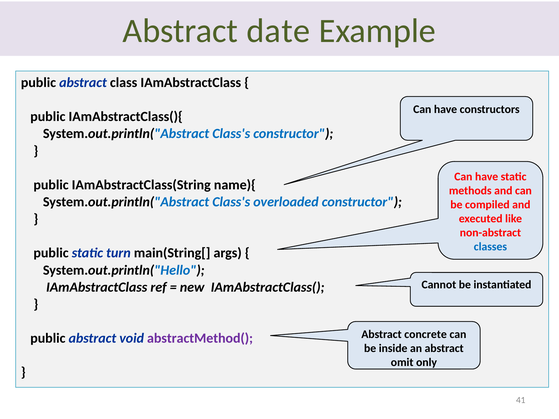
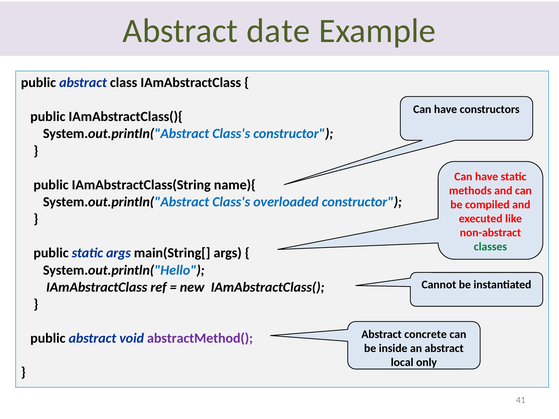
classes colour: blue -> green
static turn: turn -> args
omit: omit -> local
